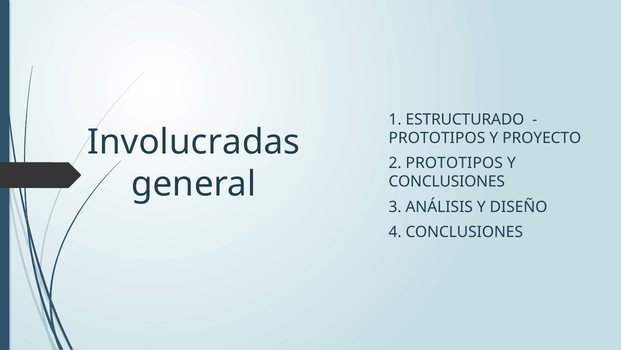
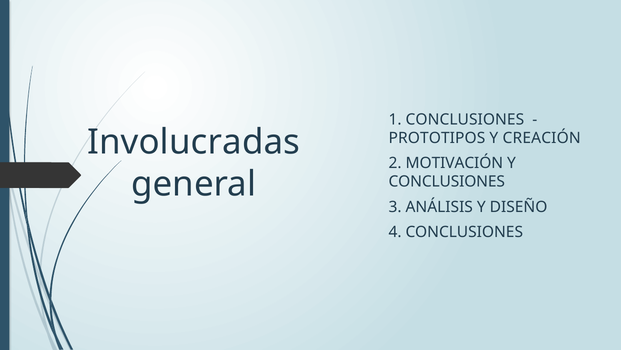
1 ESTRUCTURADO: ESTRUCTURADO -> CONCLUSIONES
PROYECTO: PROYECTO -> CREACIÓN
2 PROTOTIPOS: PROTOTIPOS -> MOTIVACIÓN
